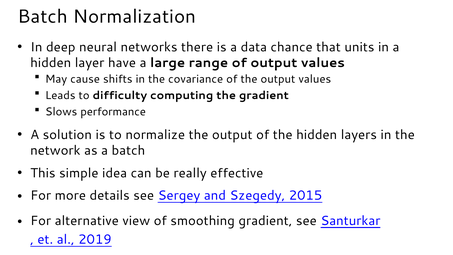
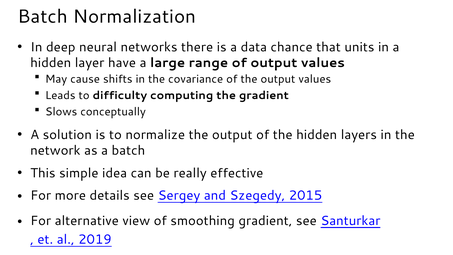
performance: performance -> conceptually
